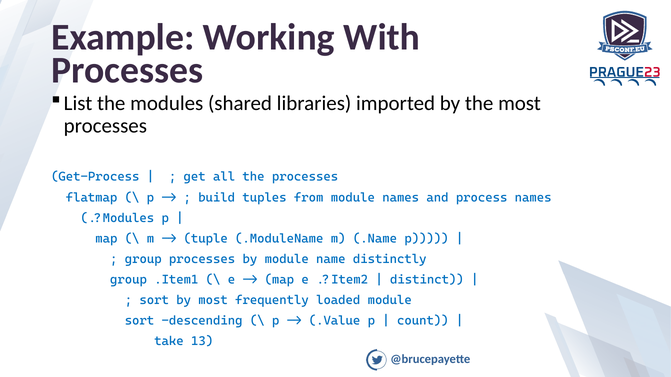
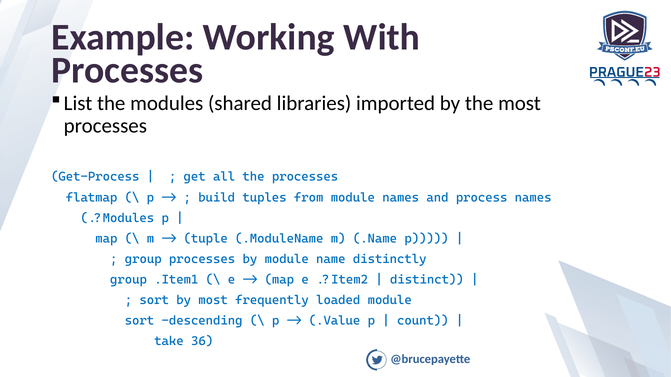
13: 13 -> 36
